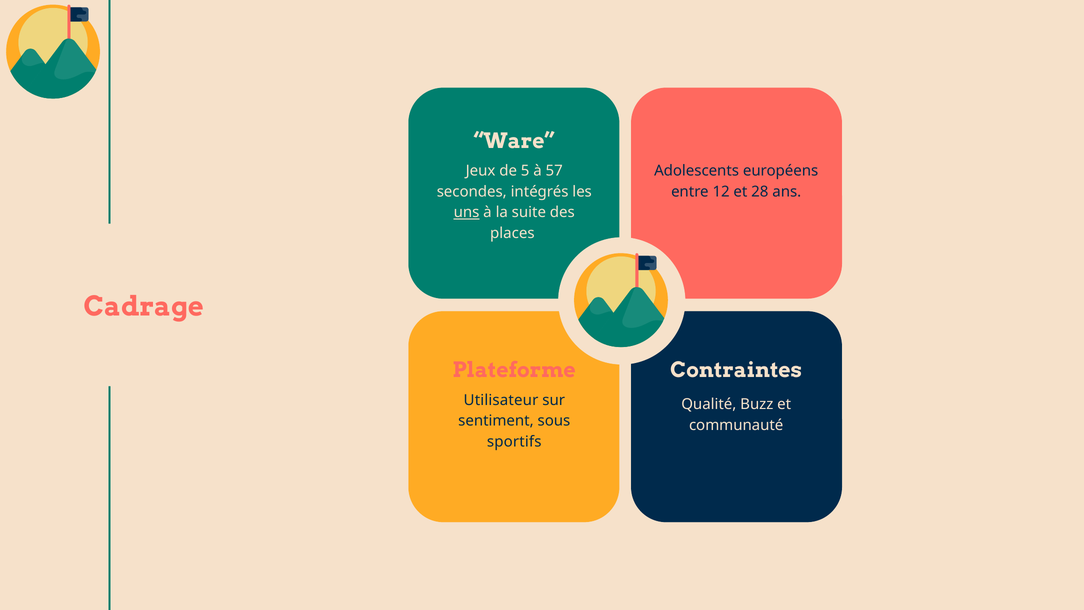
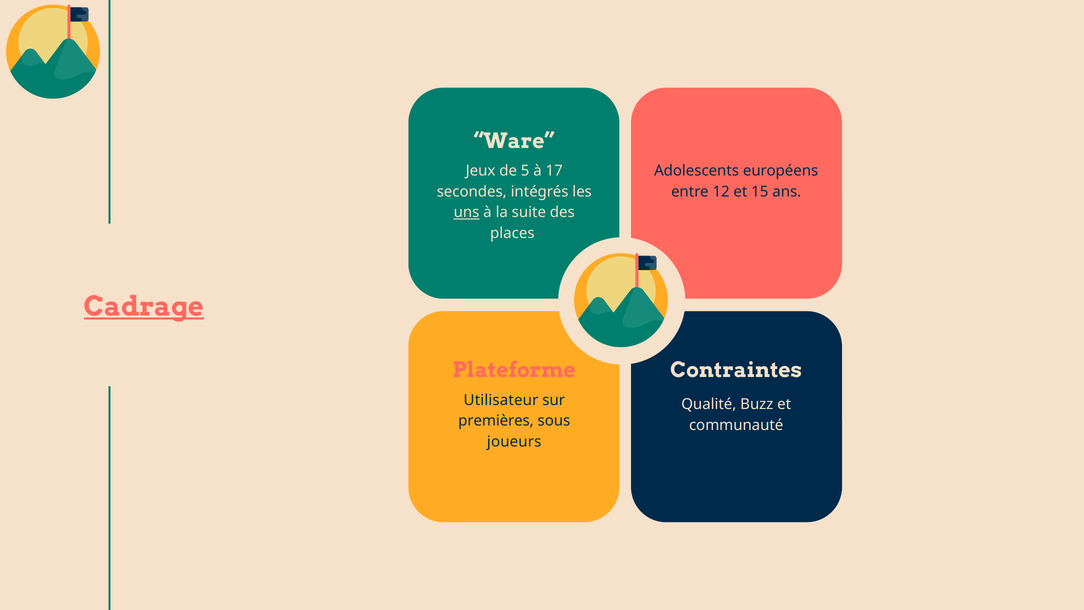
57: 57 -> 17
28: 28 -> 15
Cadrage underline: none -> present
sentiment: sentiment -> premières
sportifs: sportifs -> joueurs
